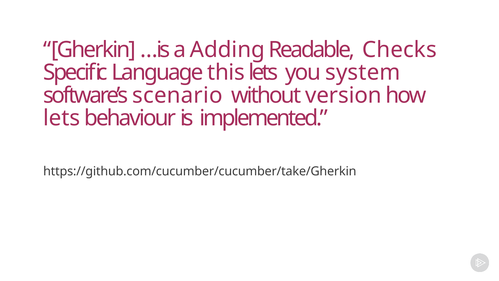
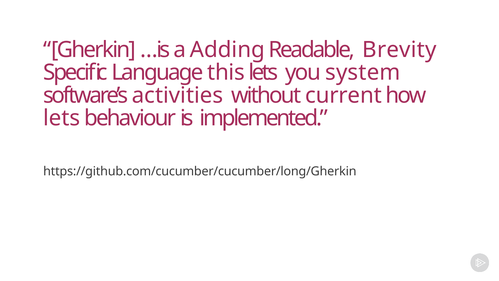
Checks: Checks -> Brevity
scenario: scenario -> activities
version: version -> current
https://github.com/cucumber/cucumber/take/Gherkin: https://github.com/cucumber/cucumber/take/Gherkin -> https://github.com/cucumber/cucumber/long/Gherkin
